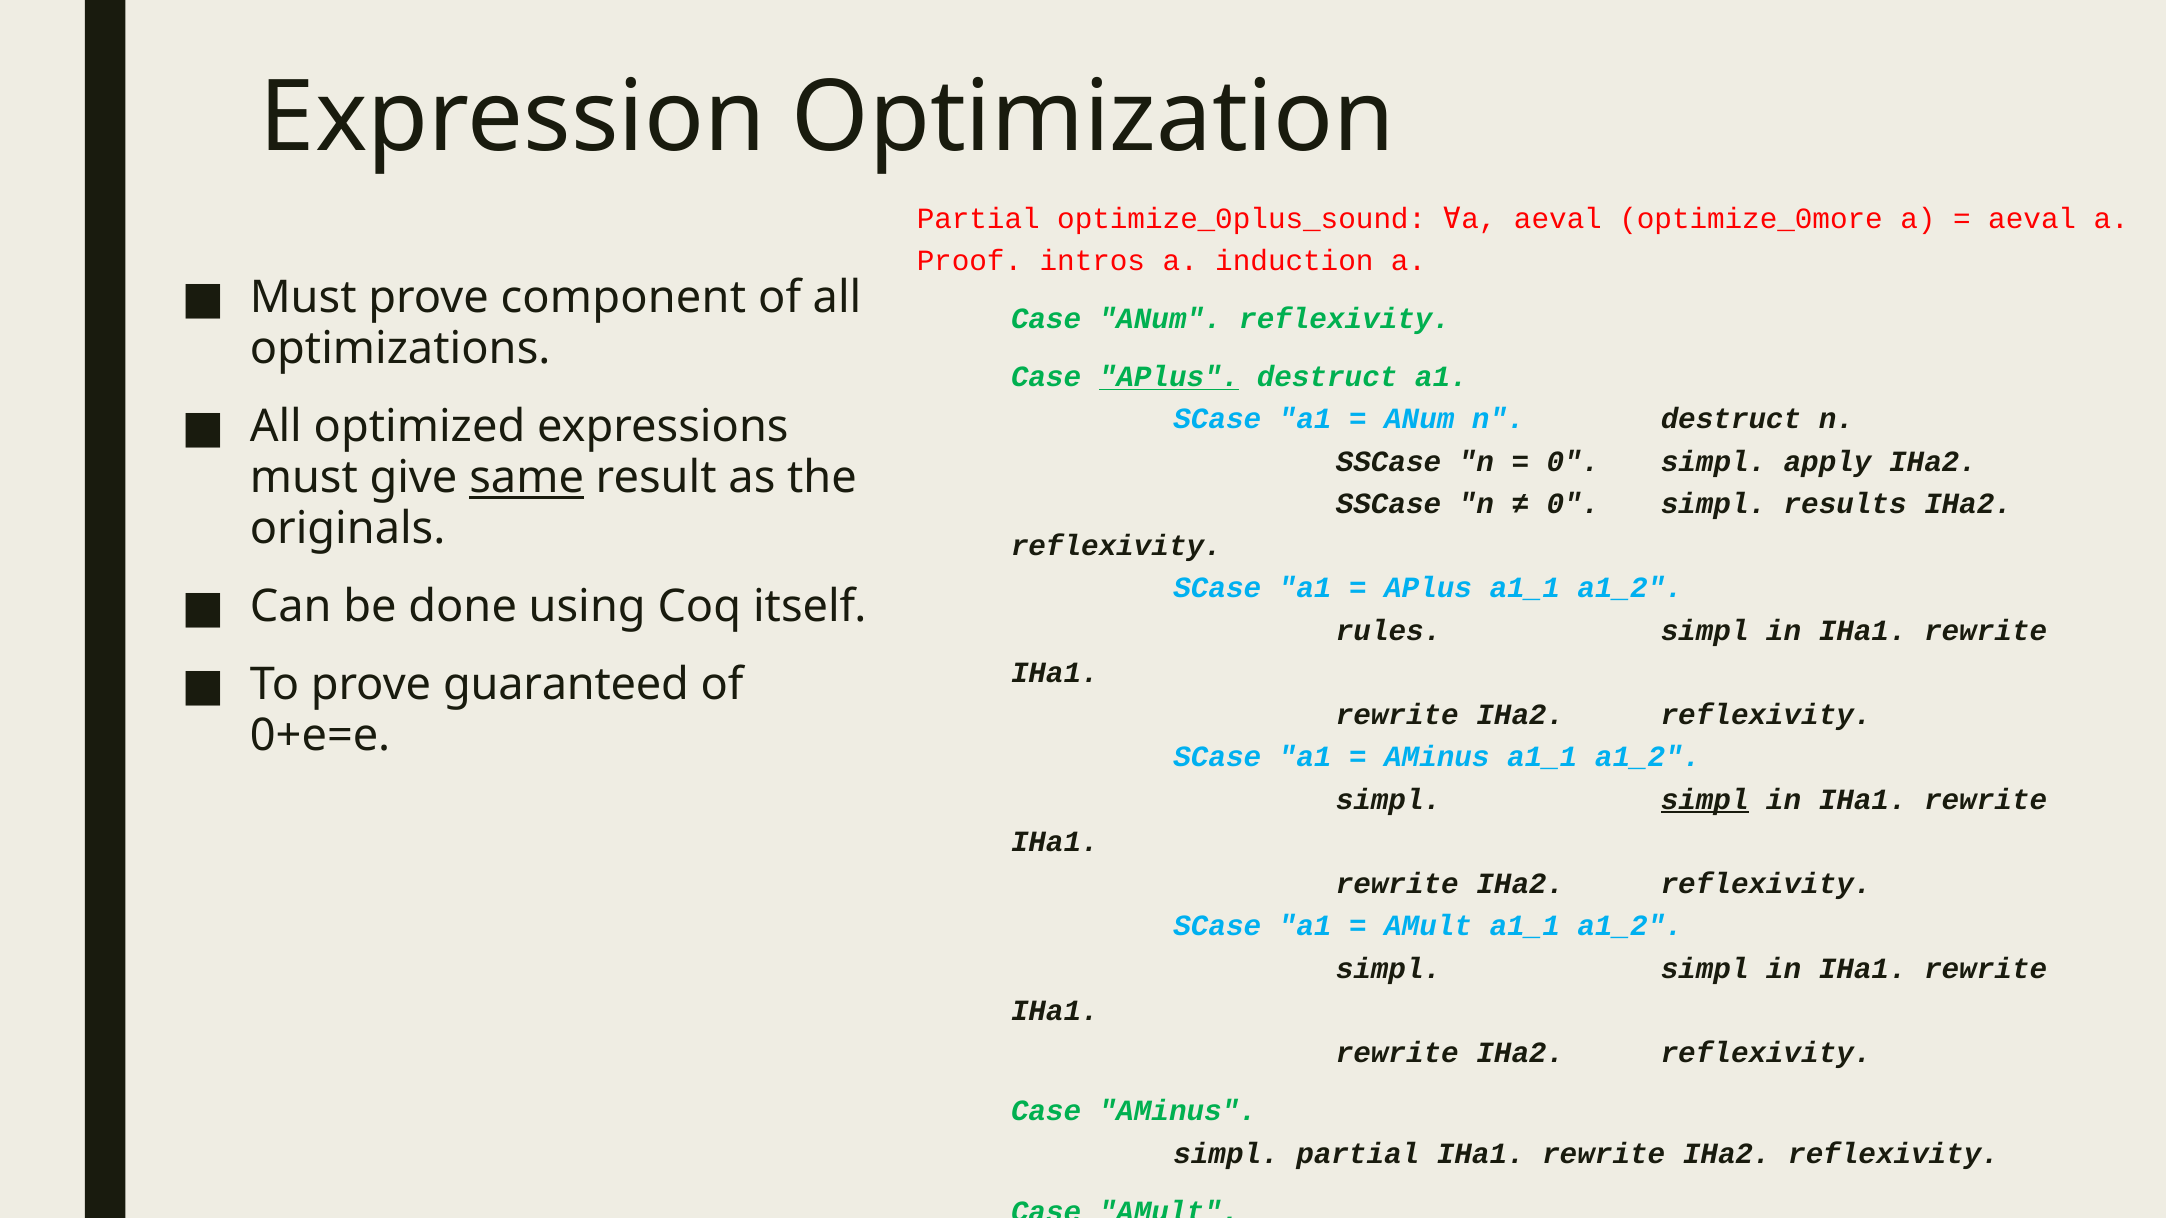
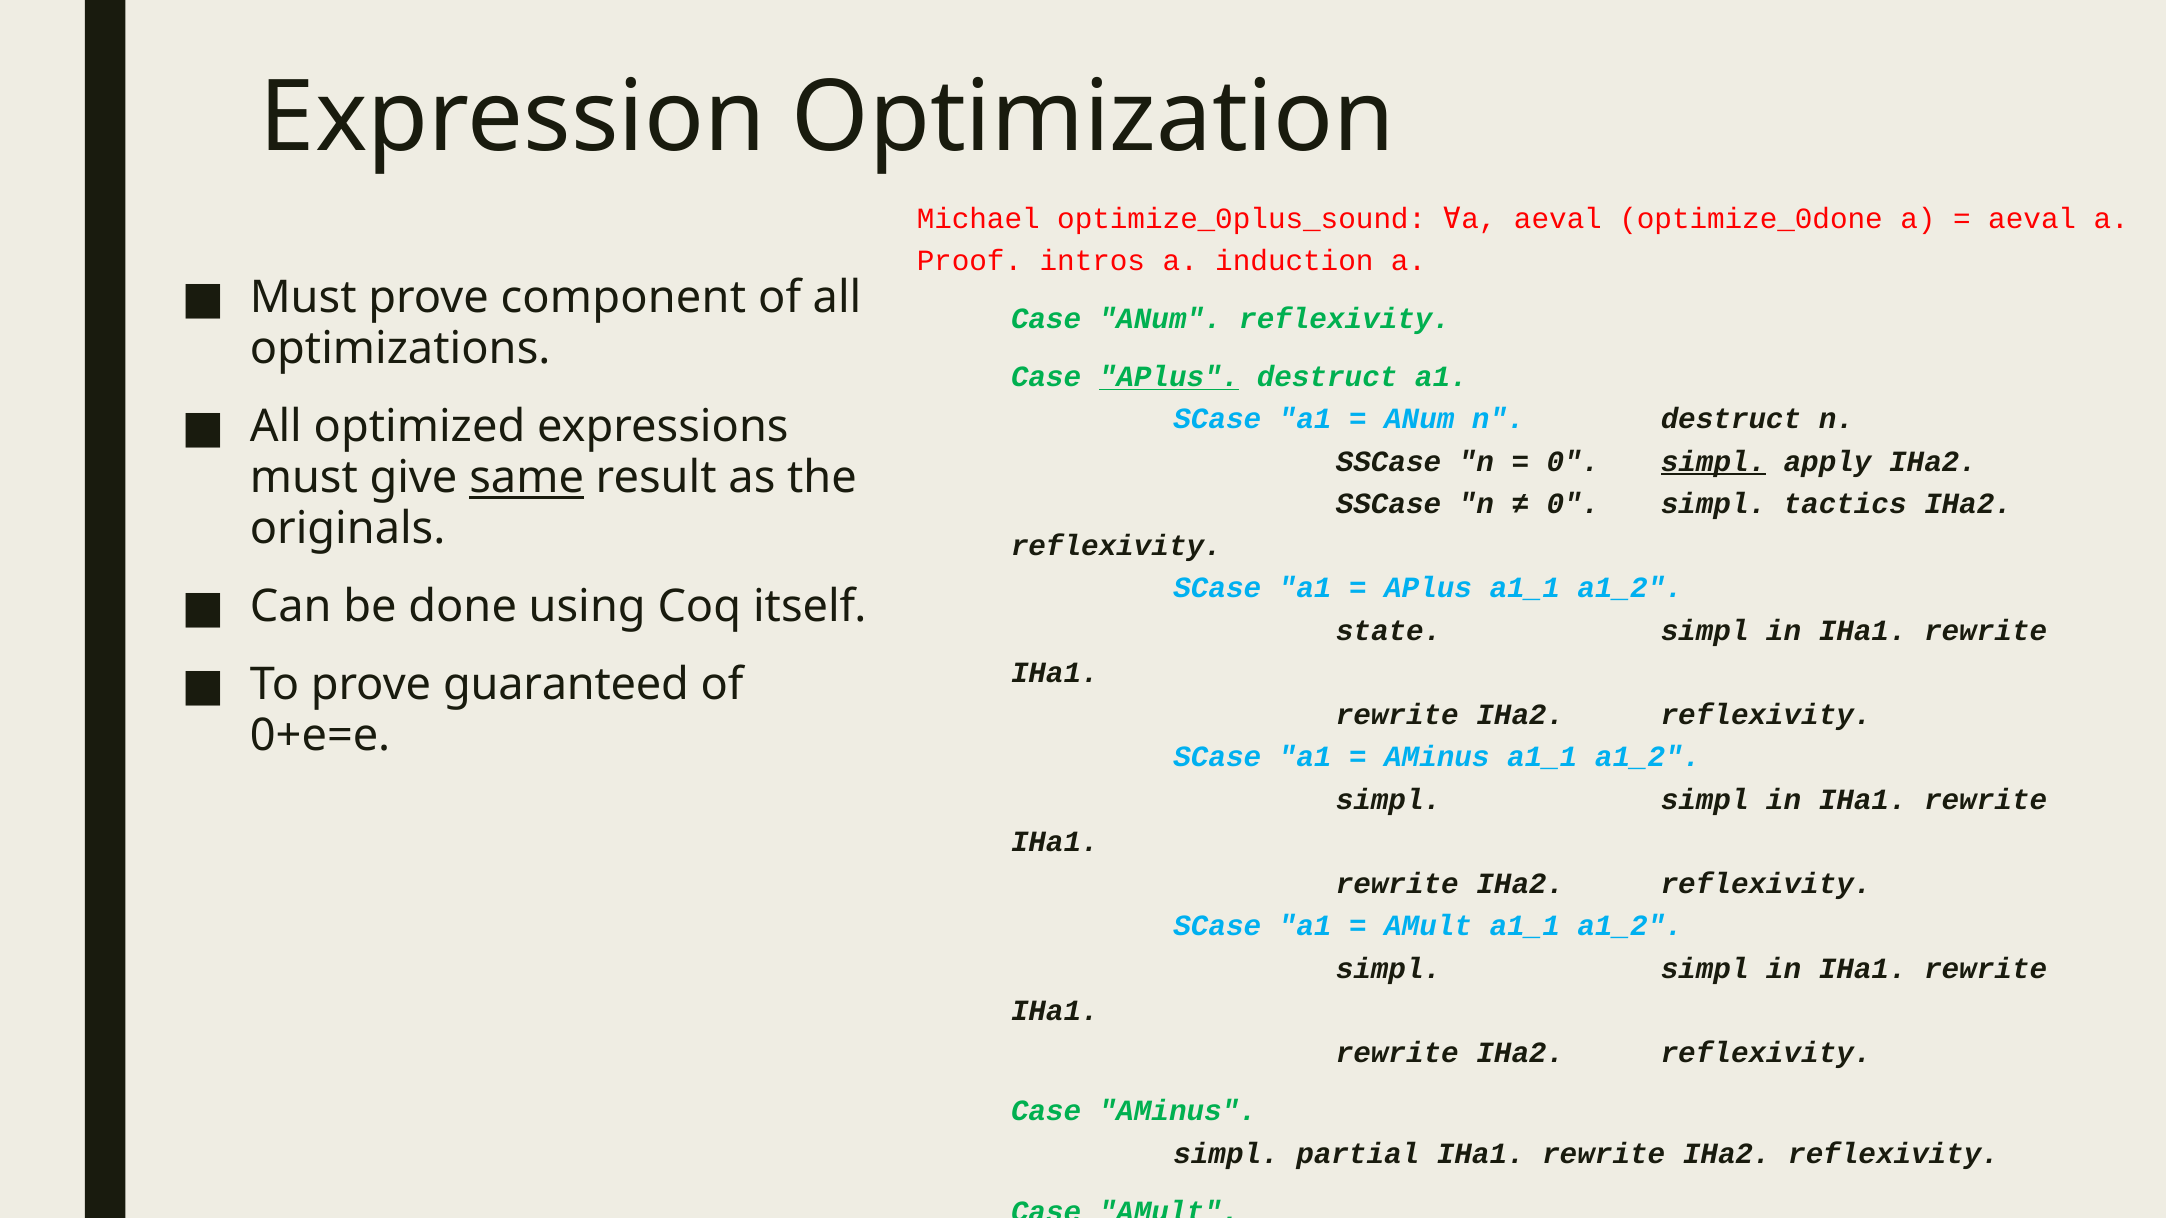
Partial at (978, 219): Partial -> Michael
optimize_0more: optimize_0more -> optimize_0done
simpl at (1714, 462) underline: none -> present
results: results -> tactics
rules: rules -> state
simpl at (1705, 800) underline: present -> none
